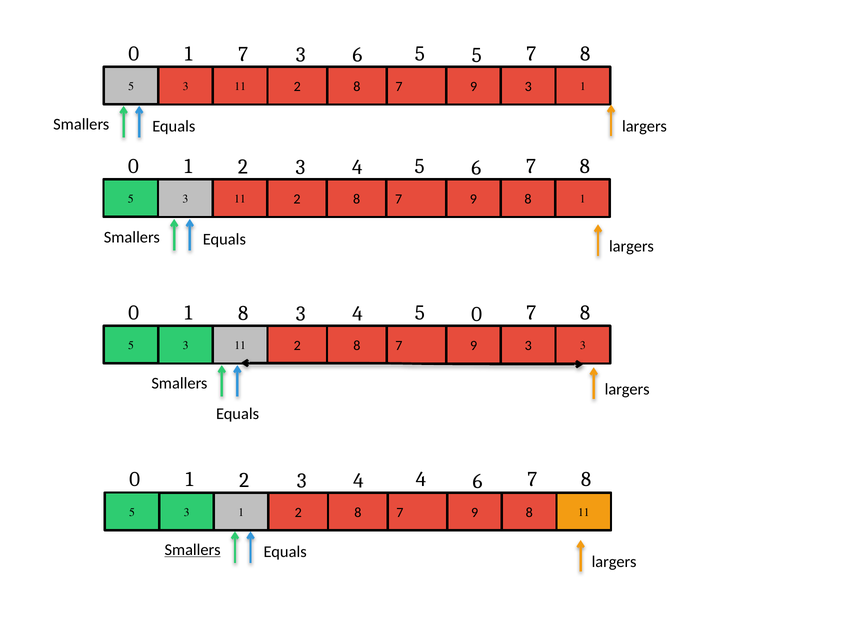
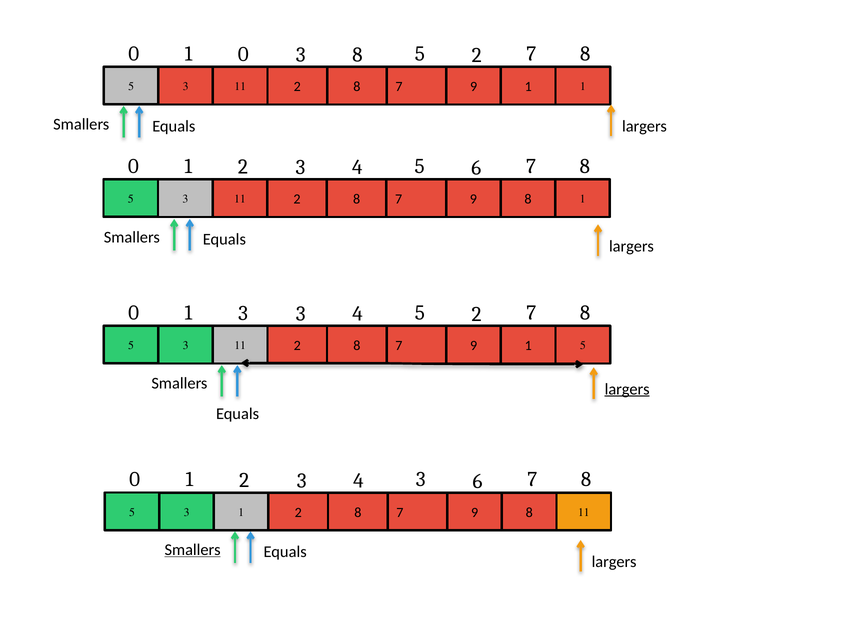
0 1 7: 7 -> 0
3 6: 6 -> 8
5 at (477, 55): 5 -> 2
3 at (528, 87): 3 -> 1
1 8: 8 -> 3
4 5 0: 0 -> 2
3 at (528, 346): 3 -> 1
9 3: 3 -> 5
largers at (627, 389) underline: none -> present
4 4: 4 -> 3
